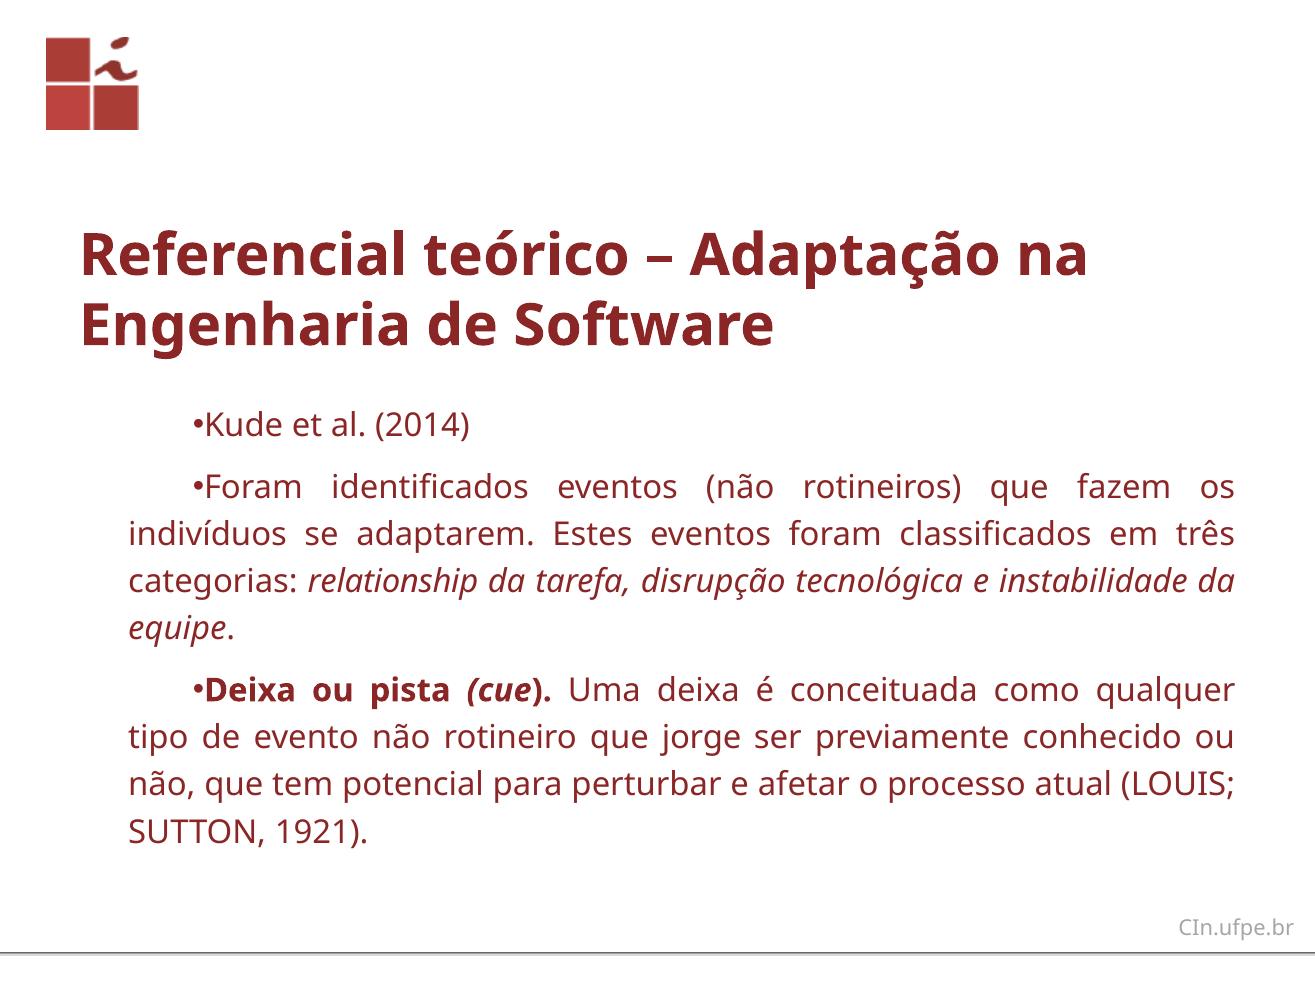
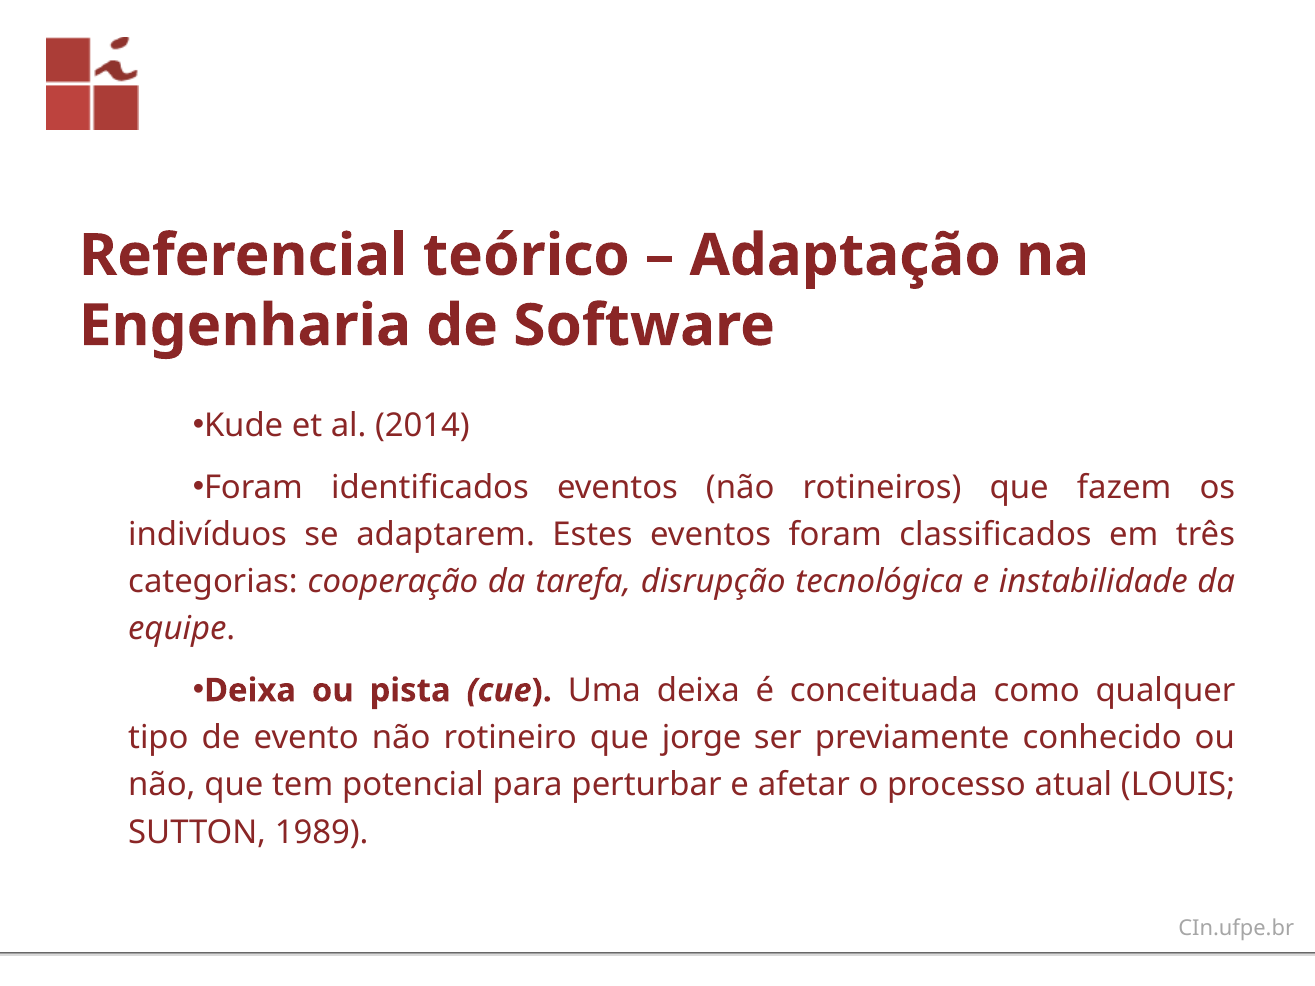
relationship: relationship -> cooperação
1921: 1921 -> 1989
